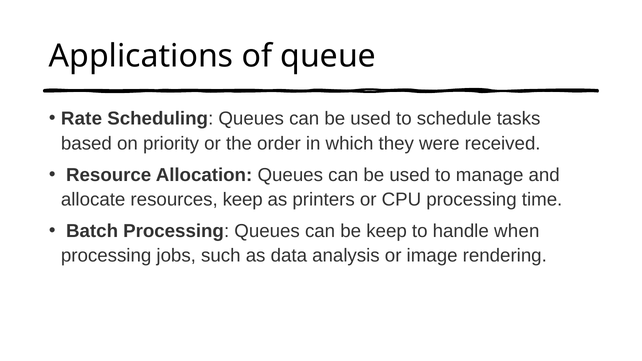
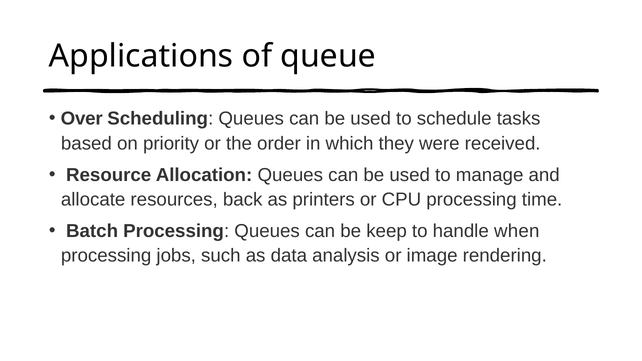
Rate: Rate -> Over
resources keep: keep -> back
